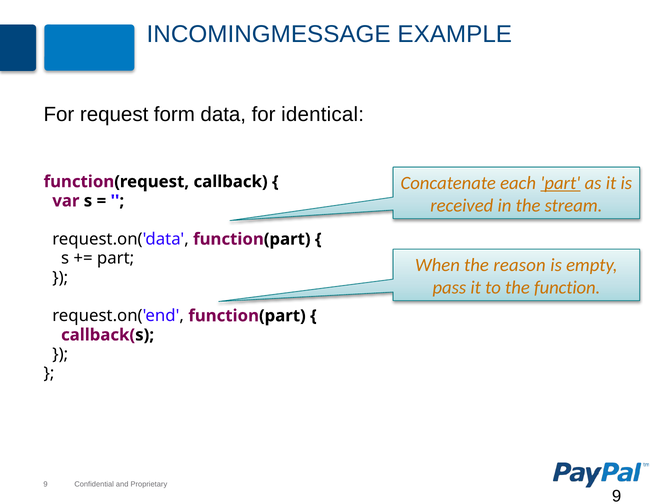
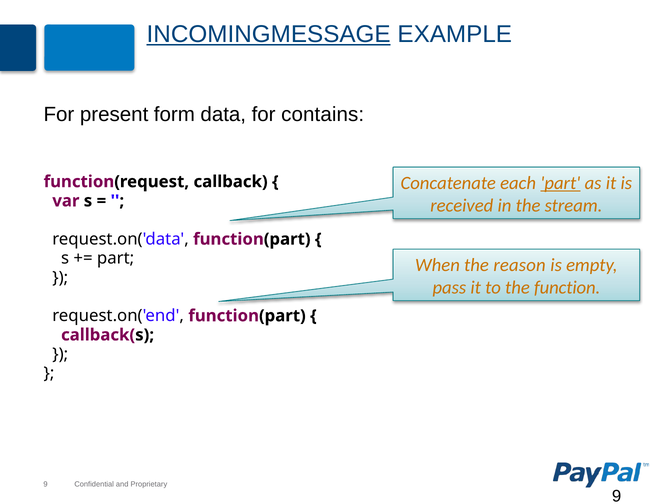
INCOMINGMESSAGE underline: none -> present
request: request -> present
identical: identical -> contains
